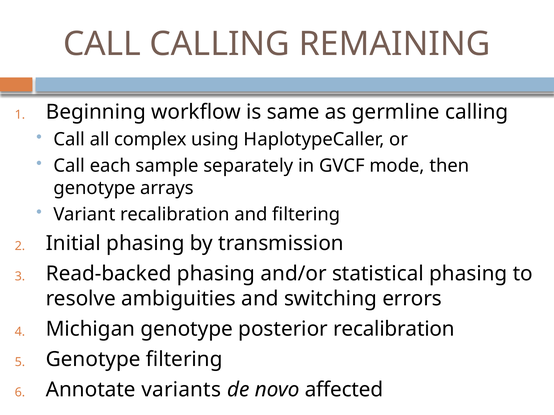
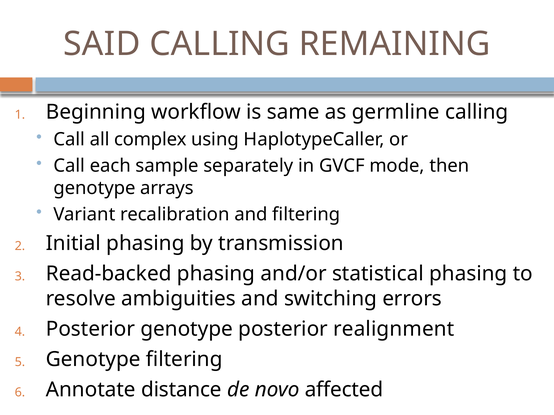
CALL at (102, 44): CALL -> SAID
Michigan at (90, 329): Michigan -> Posterior
posterior recalibration: recalibration -> realignment
variants: variants -> distance
